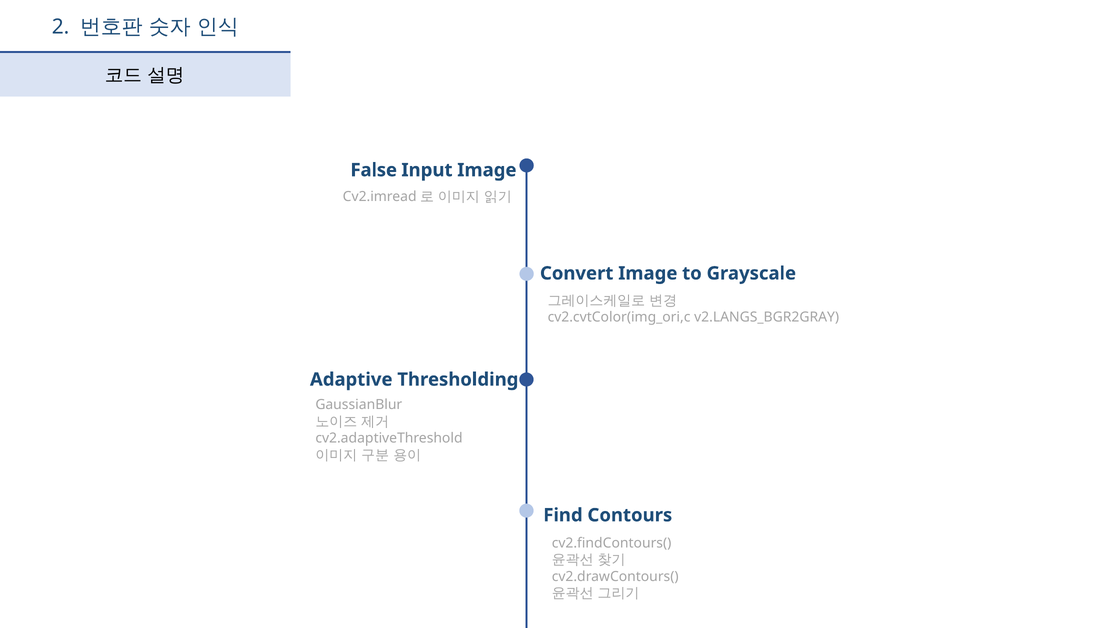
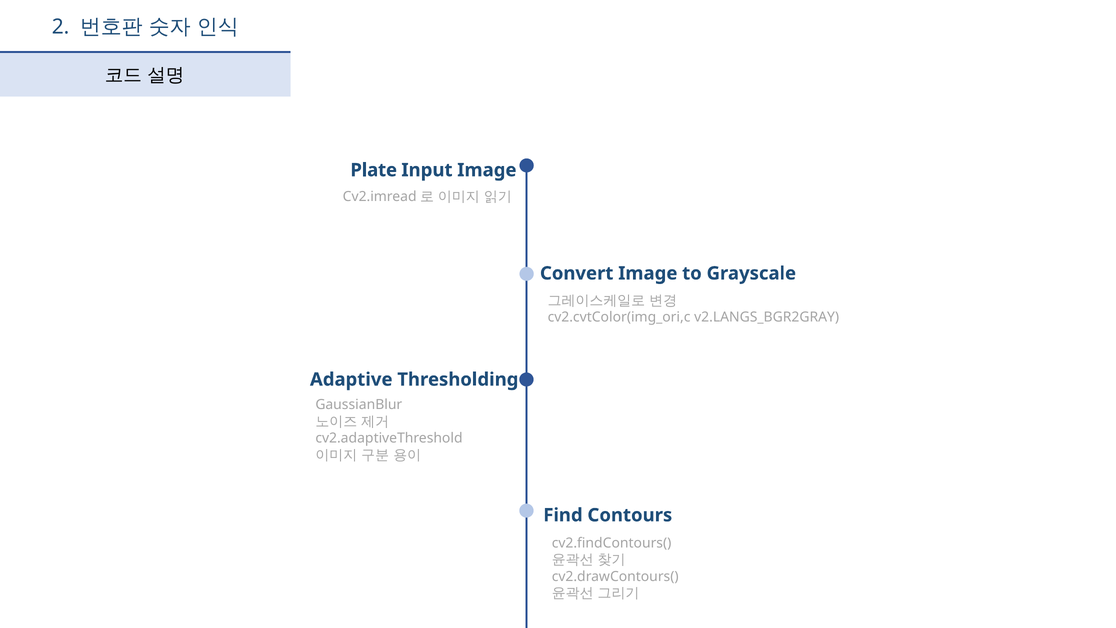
False: False -> Plate
